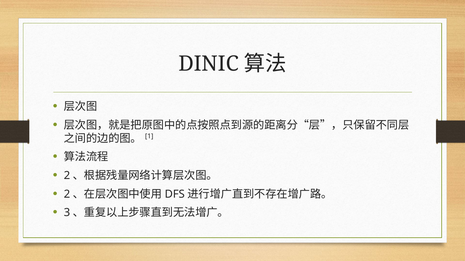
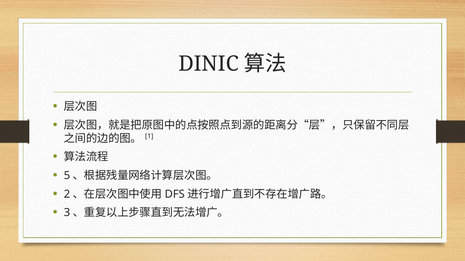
2 at (67, 176): 2 -> 5
